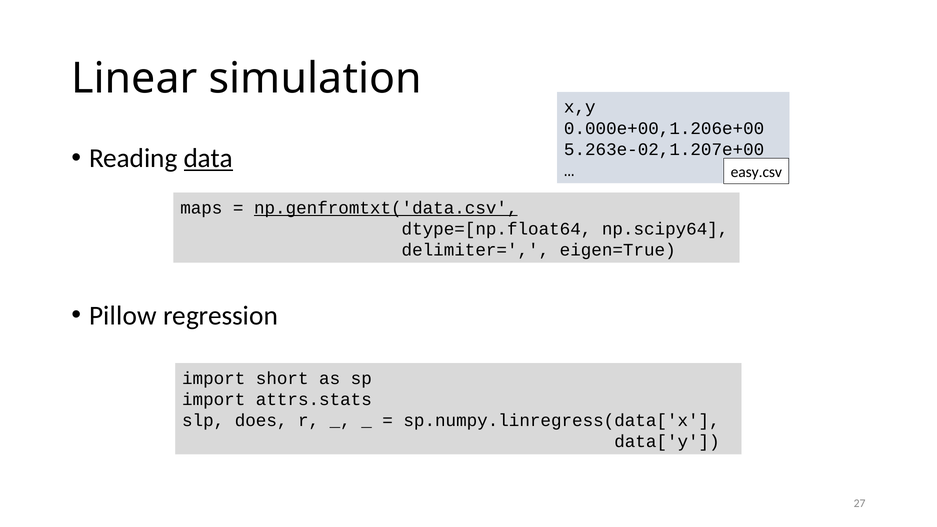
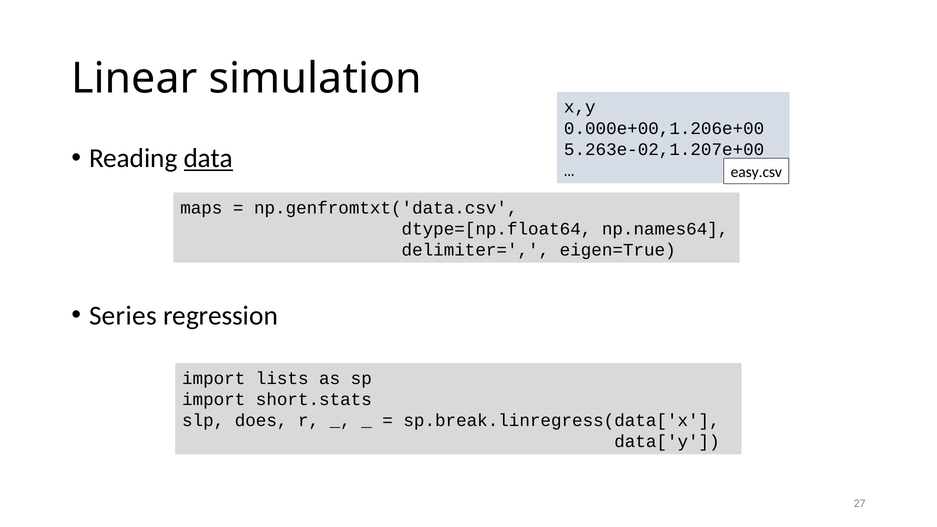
np.genfromtxt('data.csv underline: present -> none
np.scipy64: np.scipy64 -> np.names64
Pillow: Pillow -> Series
short: short -> lists
attrs.stats: attrs.stats -> short.stats
sp.numpy.linregress(data['x: sp.numpy.linregress(data['x -> sp.break.linregress(data['x
